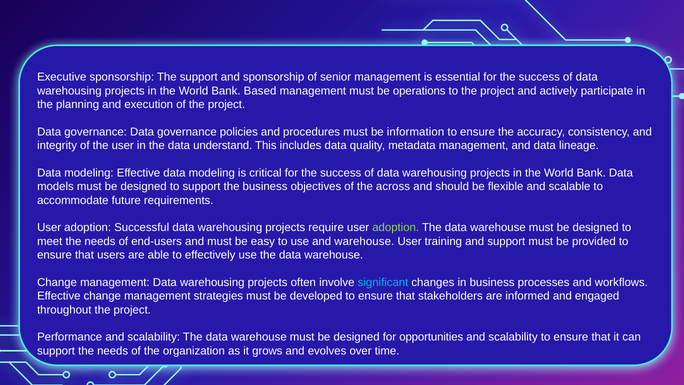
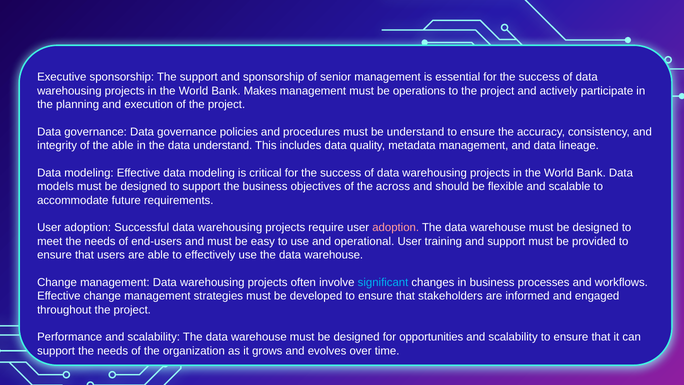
Based: Based -> Makes
be information: information -> understand
the user: user -> able
adoption at (396, 228) colour: light green -> pink
and warehouse: warehouse -> operational
